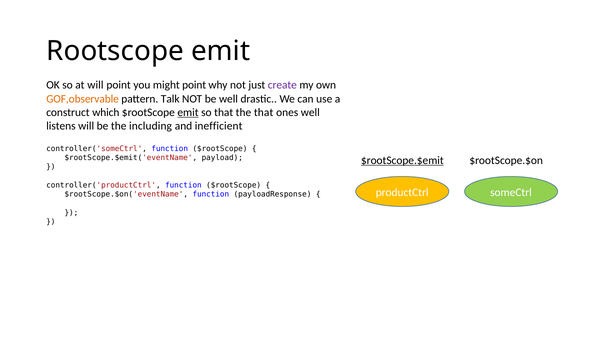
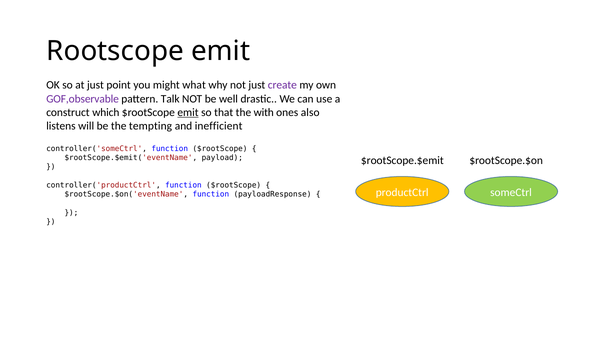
at will: will -> just
might point: point -> what
GOF,observable colour: orange -> purple
the that: that -> with
ones well: well -> also
including: including -> tempting
$rootScope.$emit underline: present -> none
